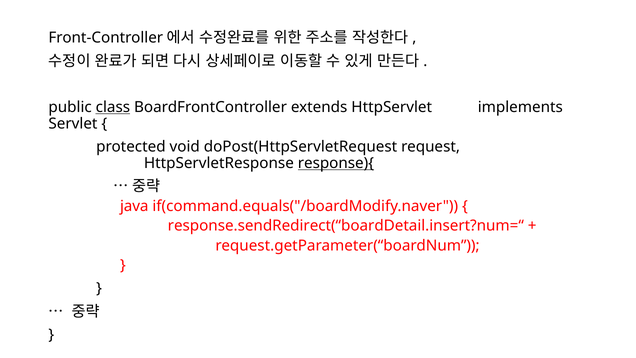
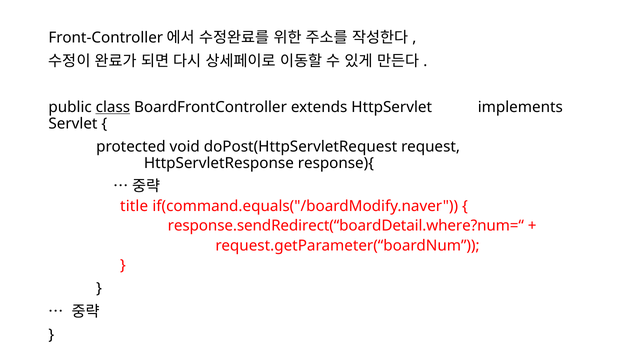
response){ underline: present -> none
java: java -> title
response.sendRedirect(“boardDetail.insert?num=“: response.sendRedirect(“boardDetail.insert?num=“ -> response.sendRedirect(“boardDetail.where?num=“
